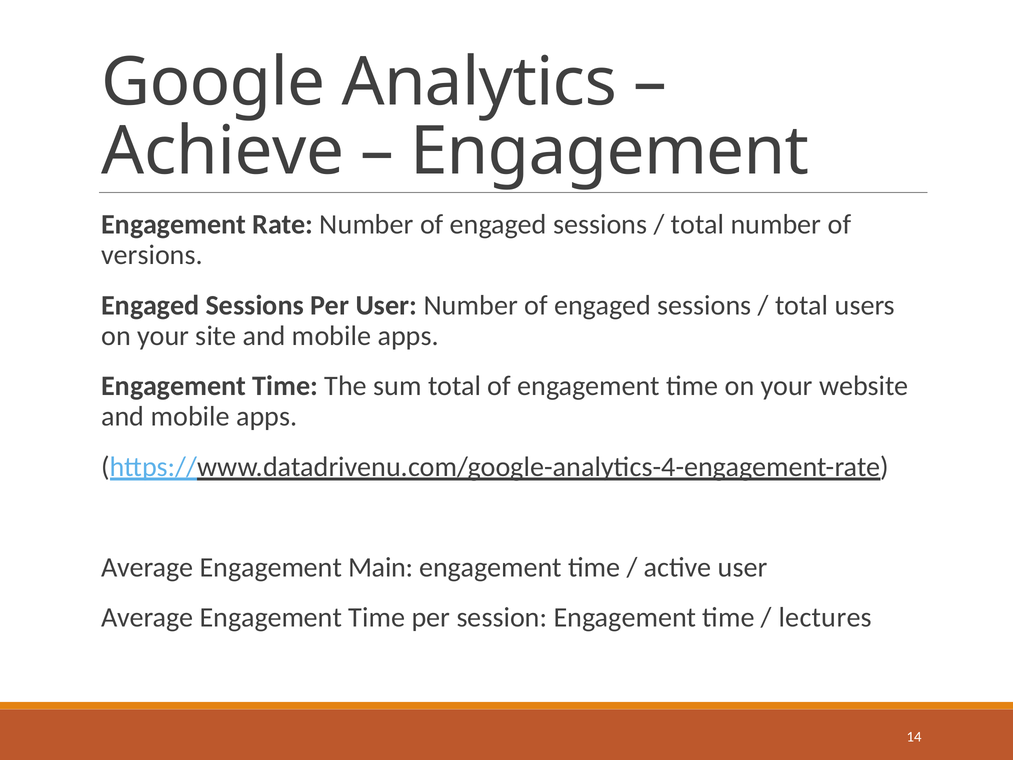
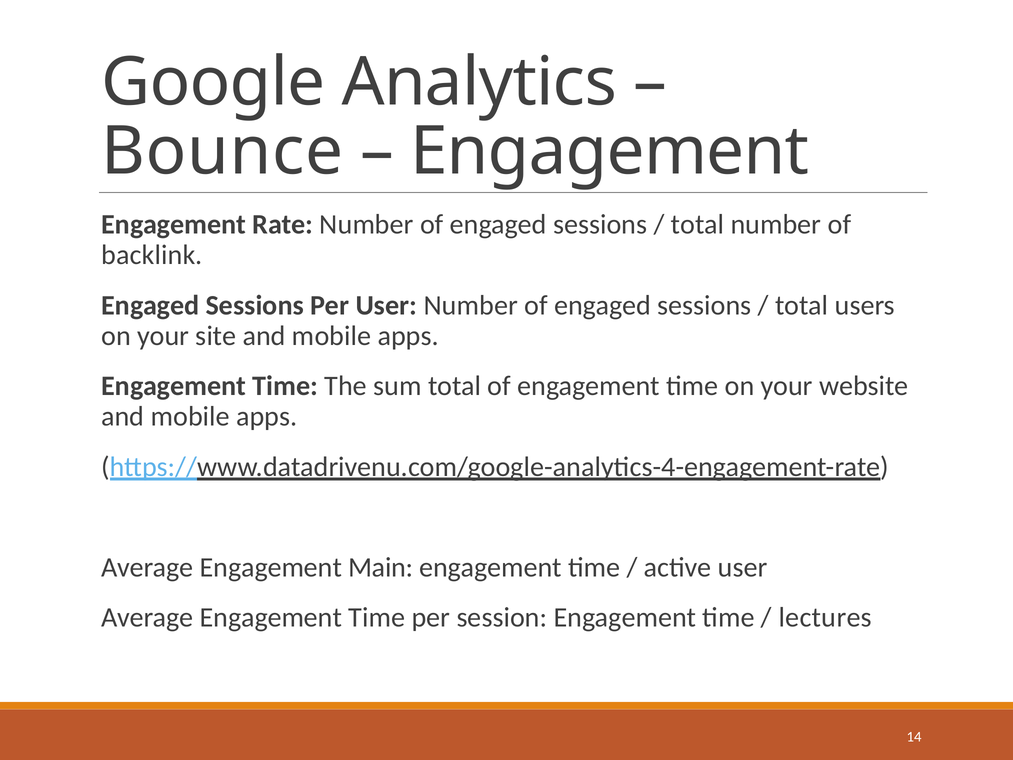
Achieve: Achieve -> Bounce
versions: versions -> backlink
